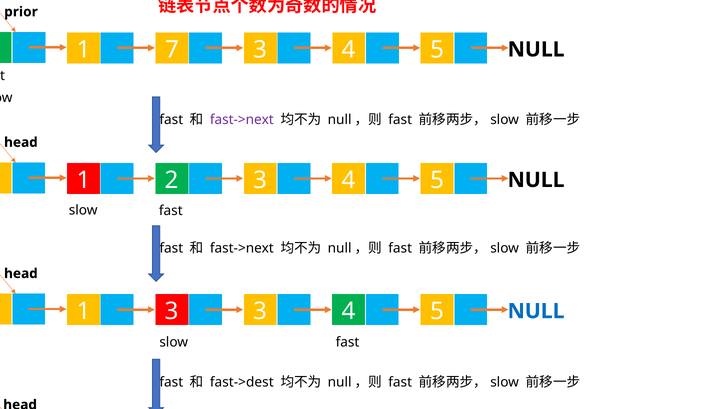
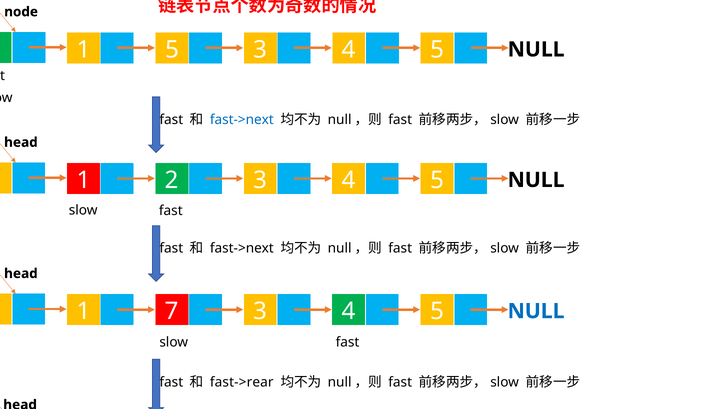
prior: prior -> node
1 7: 7 -> 5
fast->next at (242, 120) colour: purple -> blue
1 3: 3 -> 7
fast->dest: fast->dest -> fast->rear
